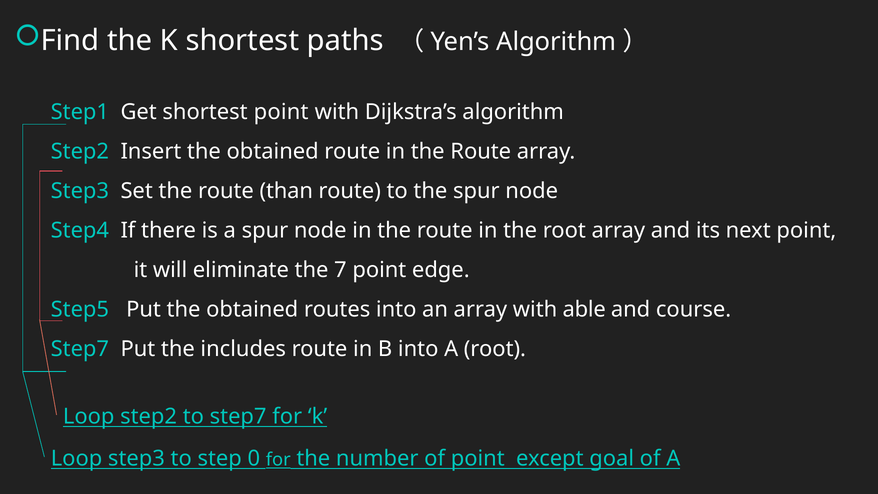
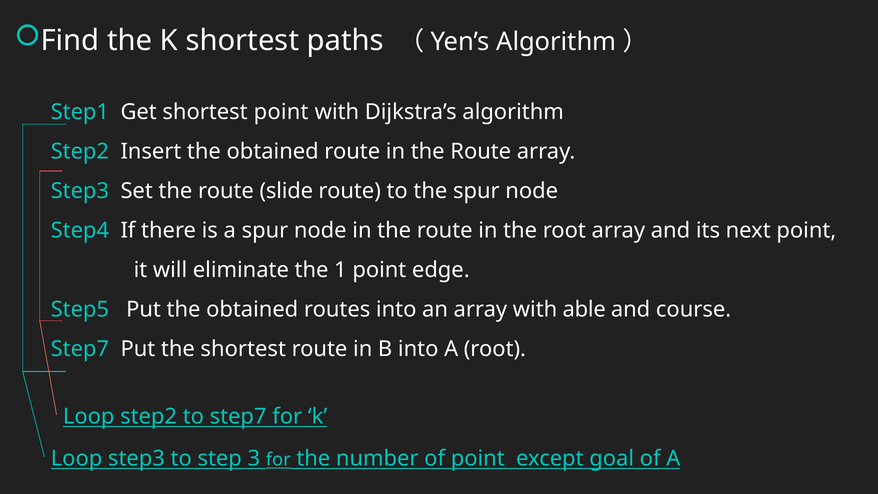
than: than -> slide
7: 7 -> 1
the includes: includes -> shortest
0: 0 -> 3
